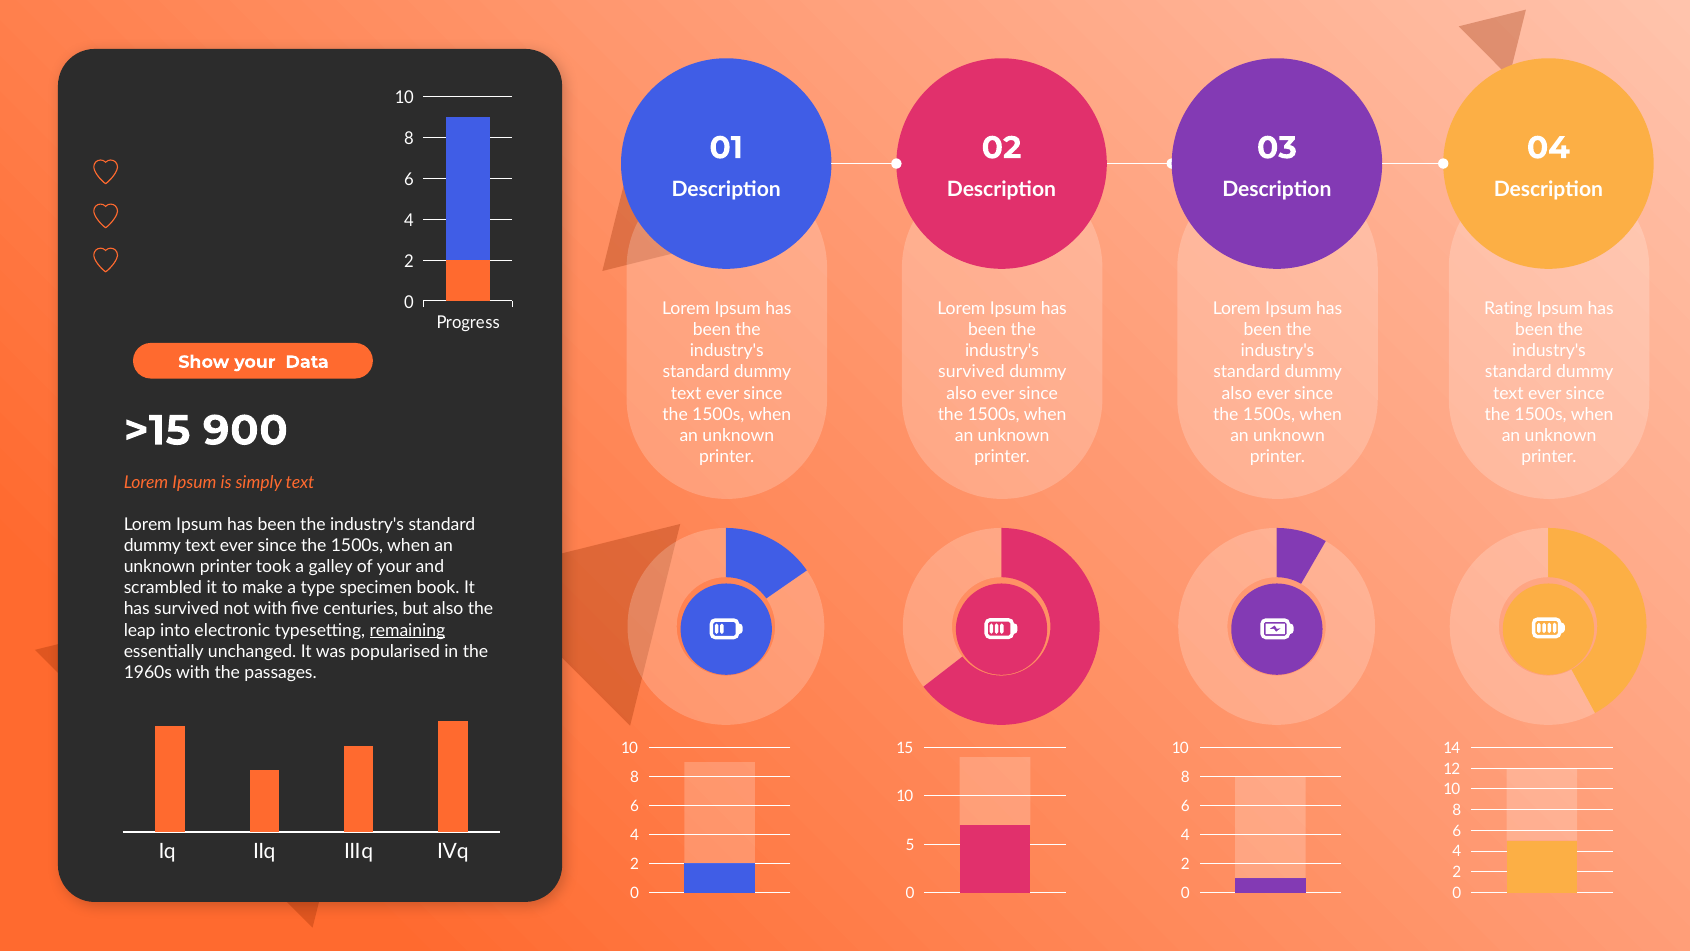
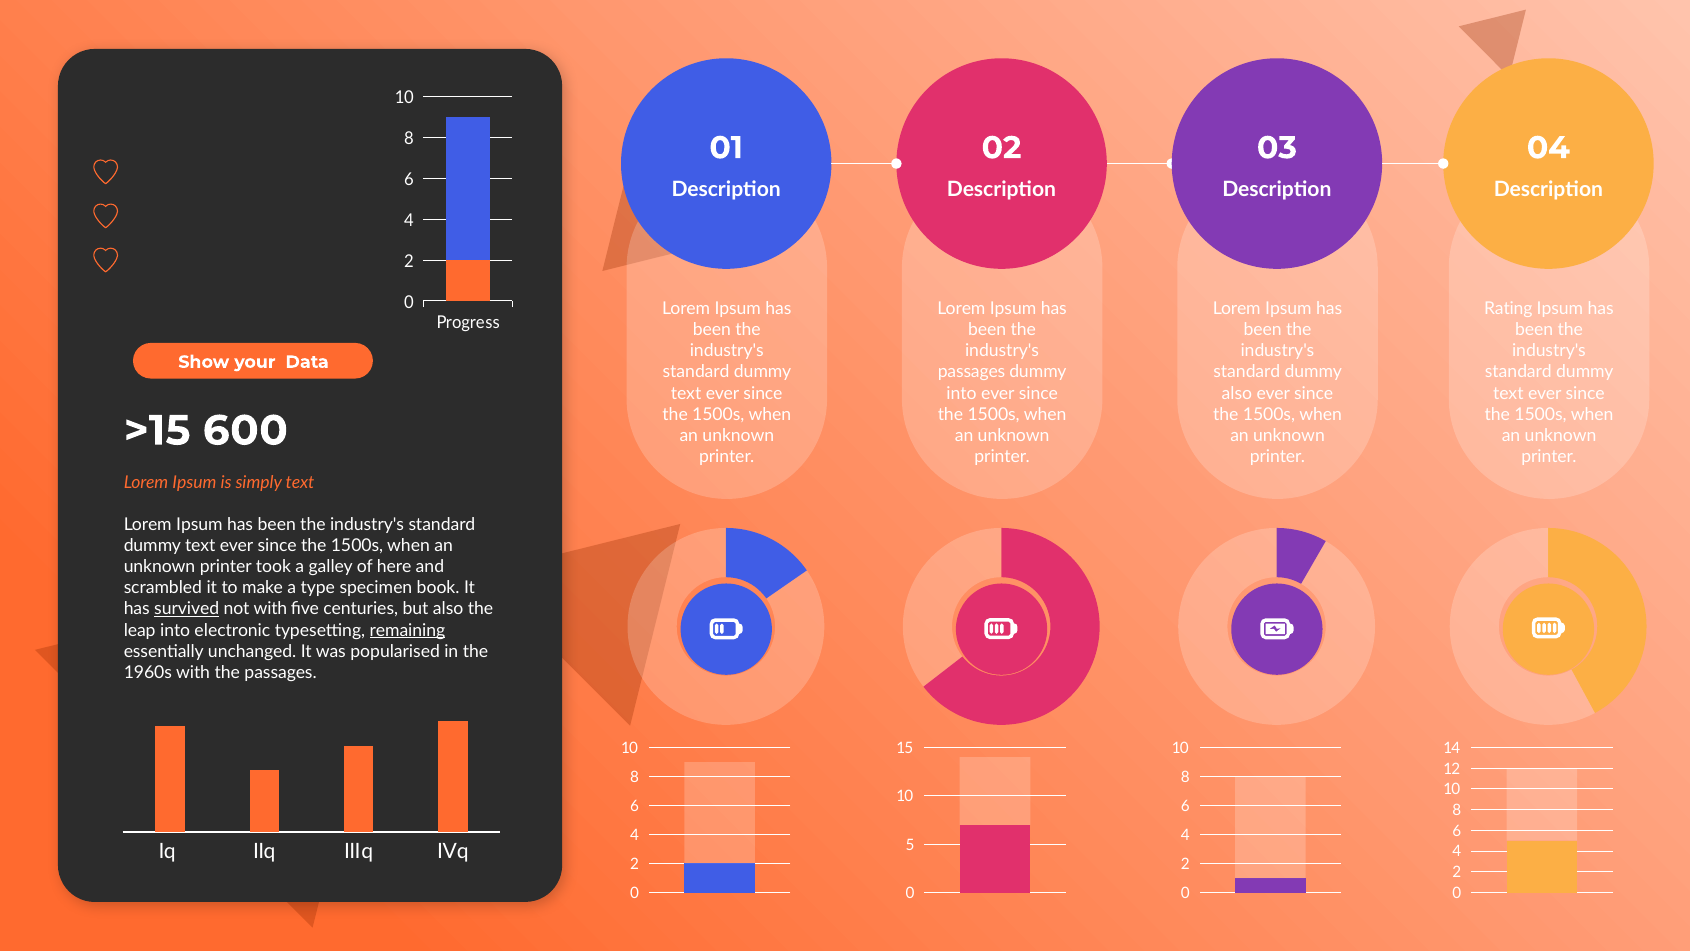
survived at (971, 372): survived -> passages
also at (962, 393): also -> into
900: 900 -> 600
of your: your -> here
survived at (187, 609) underline: none -> present
